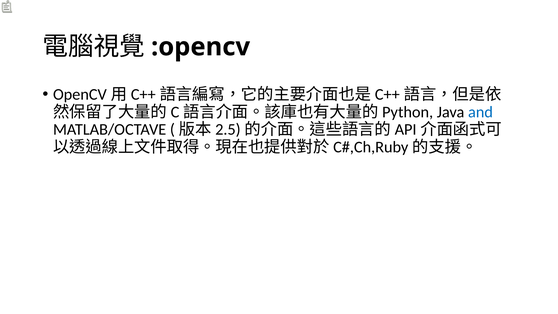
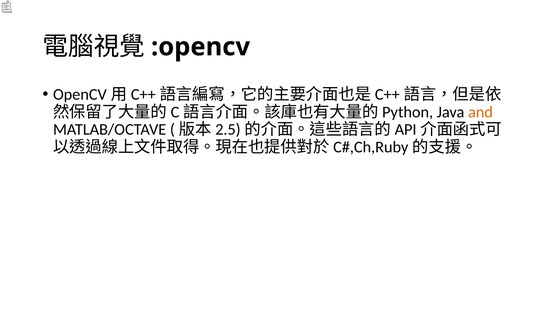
and colour: blue -> orange
